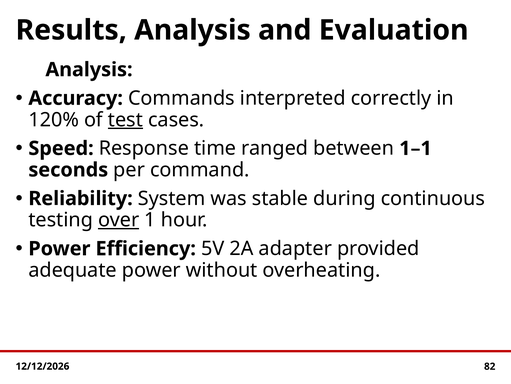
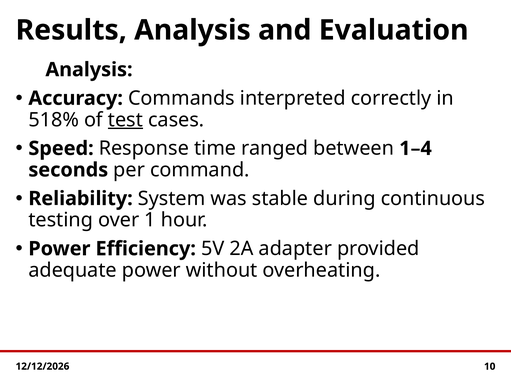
120%: 120% -> 518%
1–1: 1–1 -> 1–4
over underline: present -> none
82: 82 -> 10
